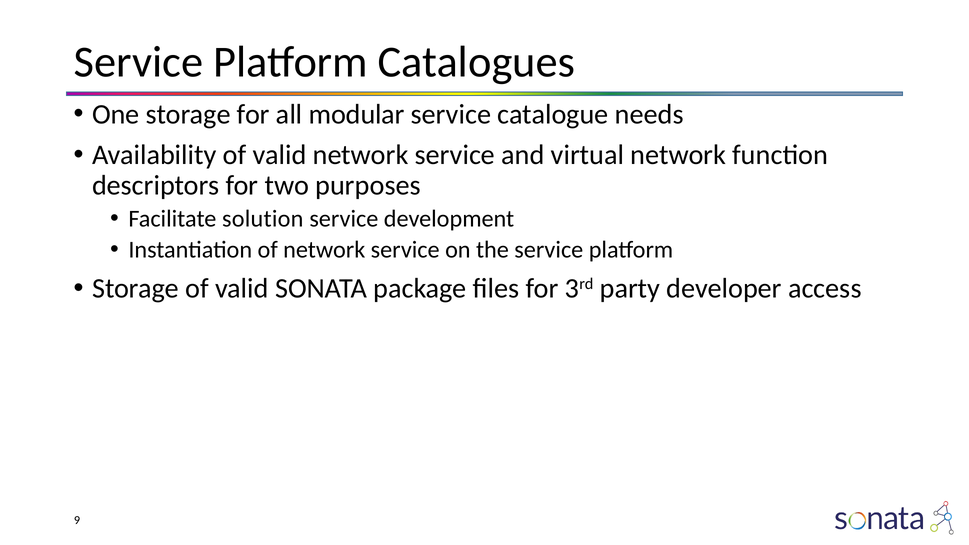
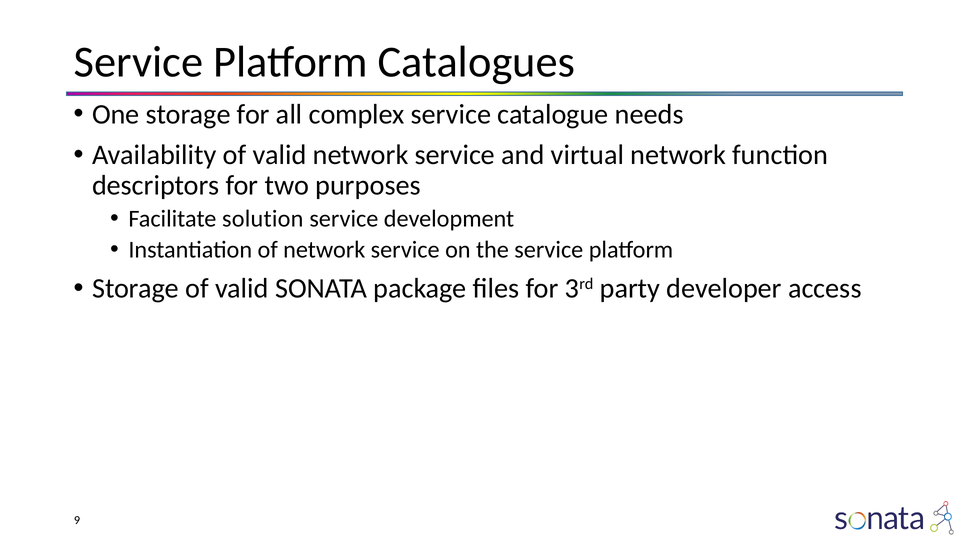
modular: modular -> complex
